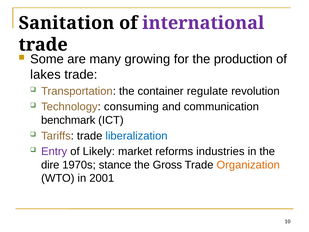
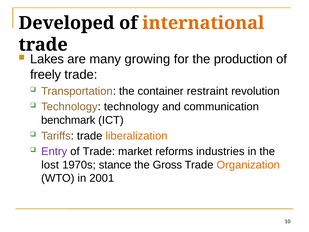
Sanitation: Sanitation -> Developed
international colour: purple -> orange
Some: Some -> Lakes
lakes: lakes -> freely
regulate: regulate -> restraint
Technology consuming: consuming -> technology
liberalization colour: blue -> orange
of Likely: Likely -> Trade
dire: dire -> lost
